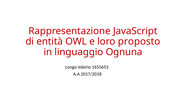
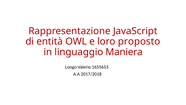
Ognuna: Ognuna -> Maniera
